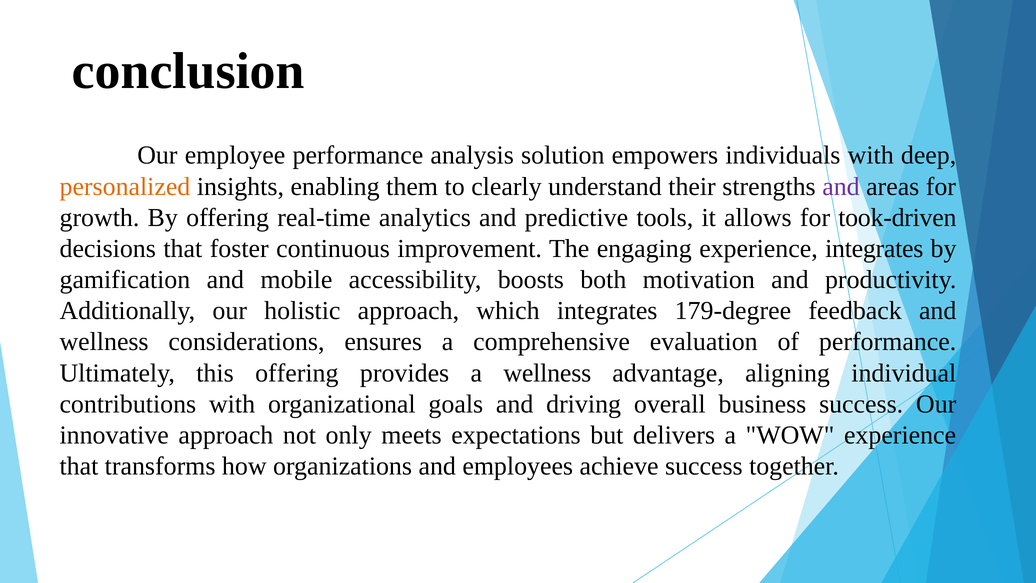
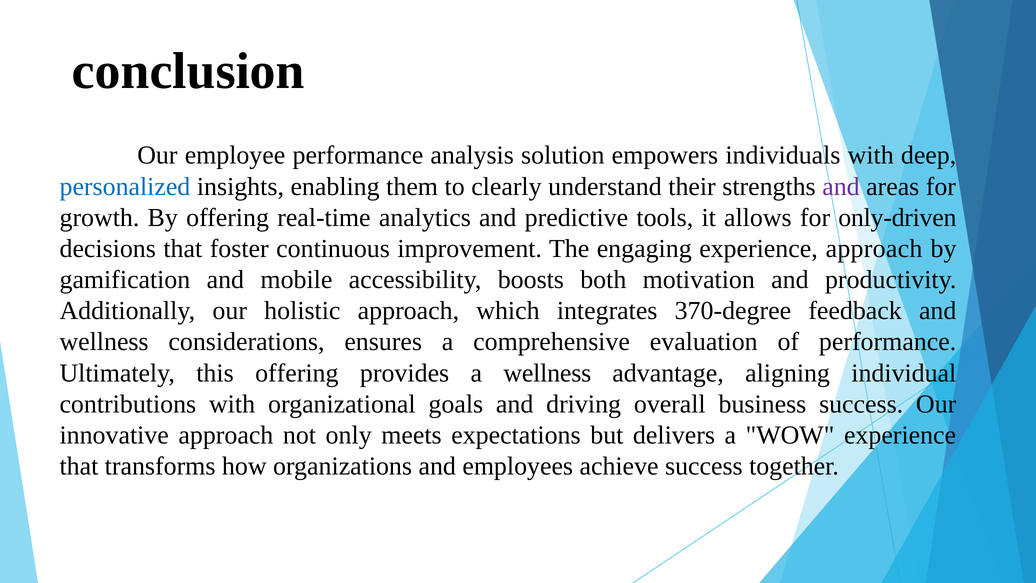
personalized colour: orange -> blue
took-driven: took-driven -> only-driven
experience integrates: integrates -> approach
179-degree: 179-degree -> 370-degree
